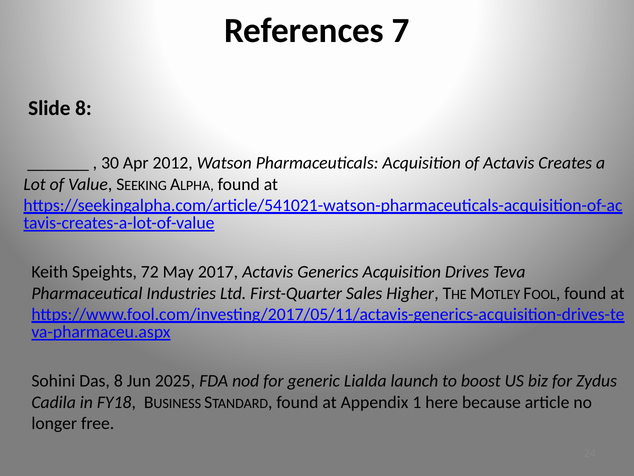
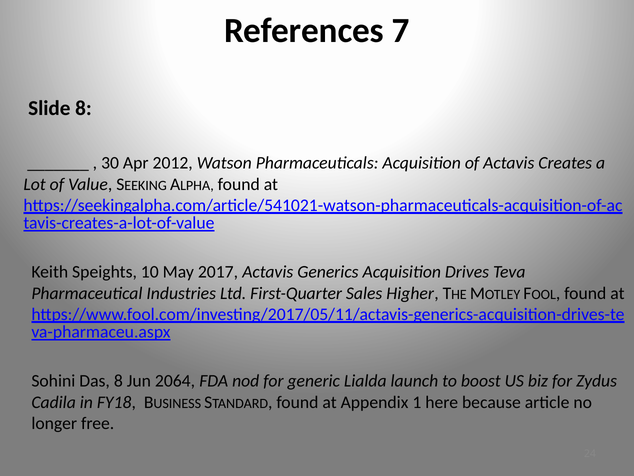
72: 72 -> 10
2025: 2025 -> 2064
